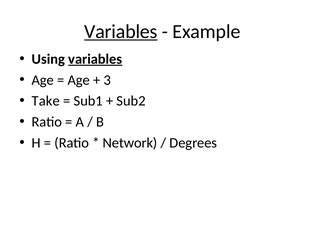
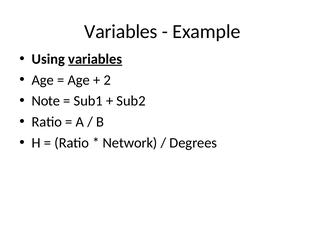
Variables at (121, 31) underline: present -> none
3: 3 -> 2
Take: Take -> Note
